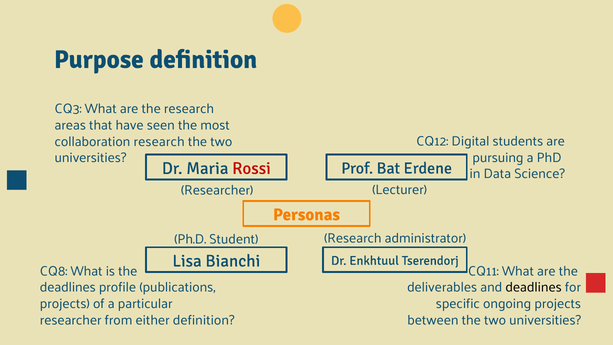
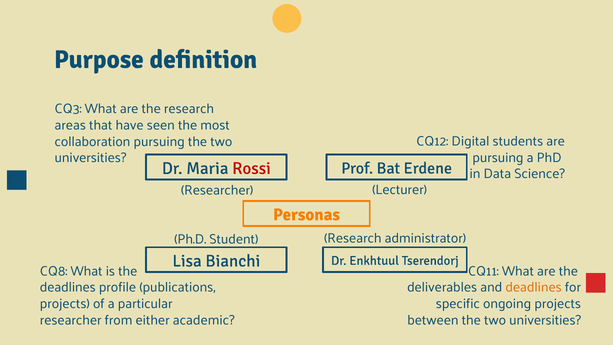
collaboration research: research -> pursuing
deadlines at (534, 287) colour: black -> orange
either definition: definition -> academic
